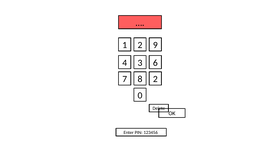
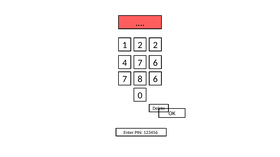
2 9: 9 -> 2
4 3: 3 -> 7
8 2: 2 -> 6
